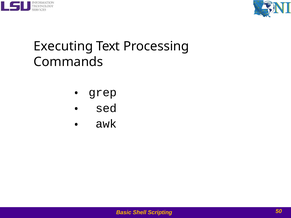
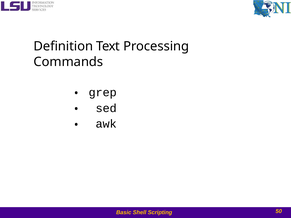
Executing: Executing -> Definition
